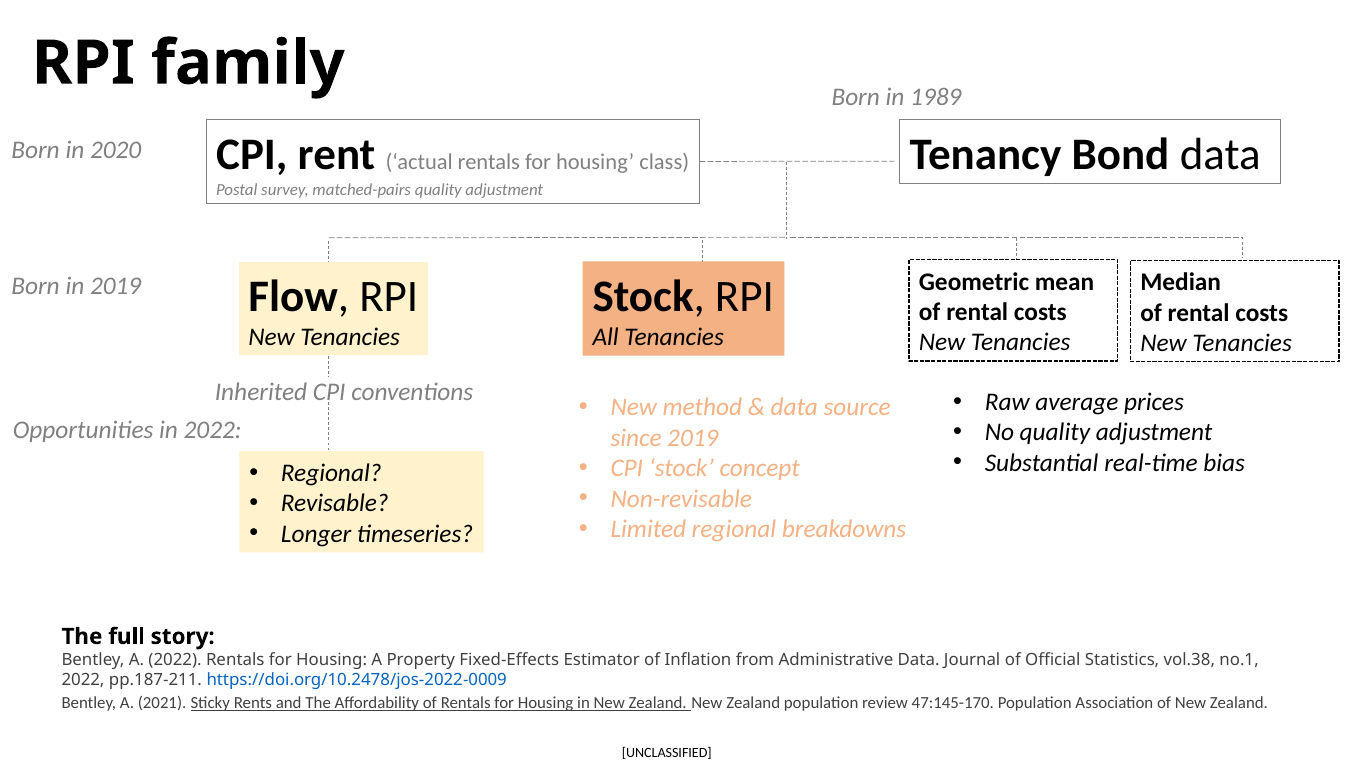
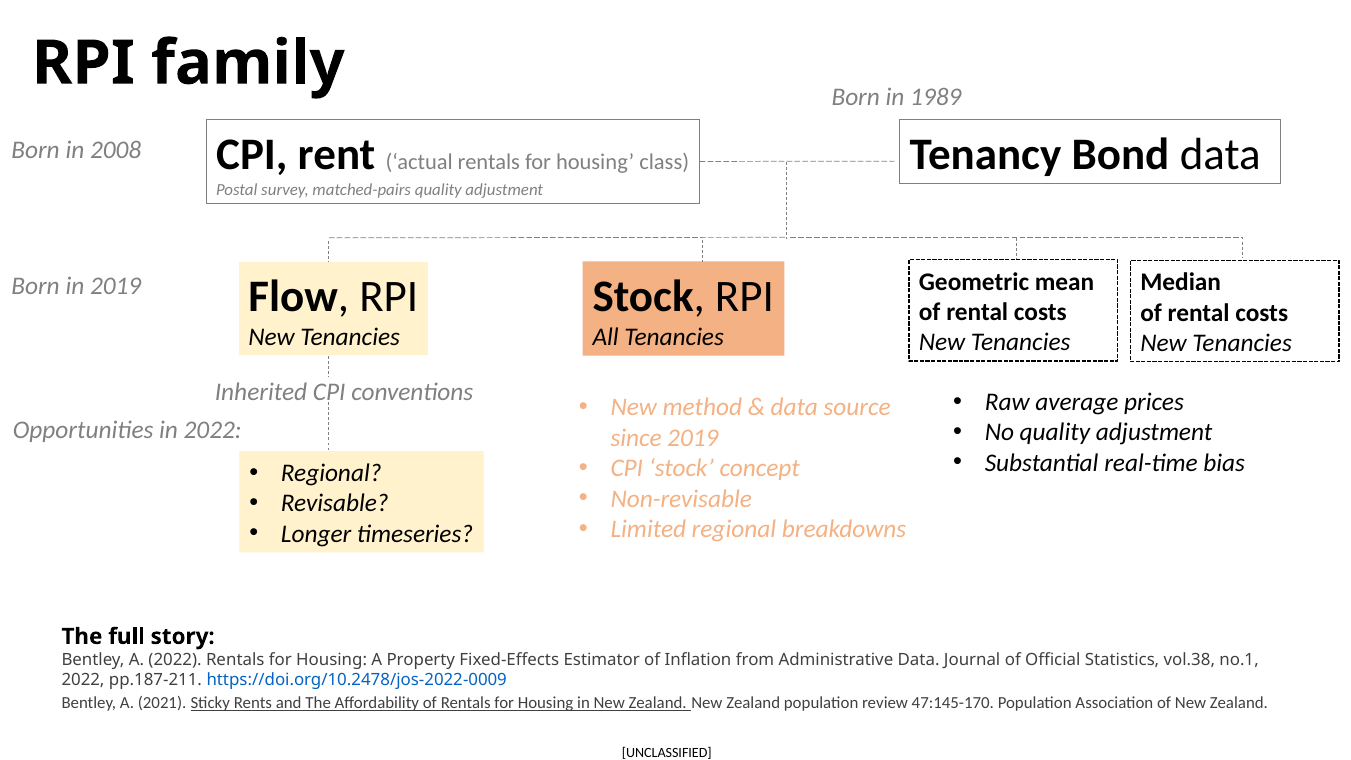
2020: 2020 -> 2008
